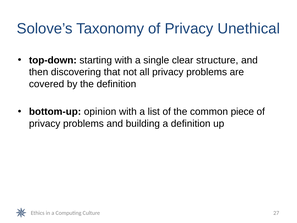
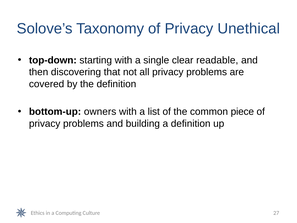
structure: structure -> readable
opinion: opinion -> owners
